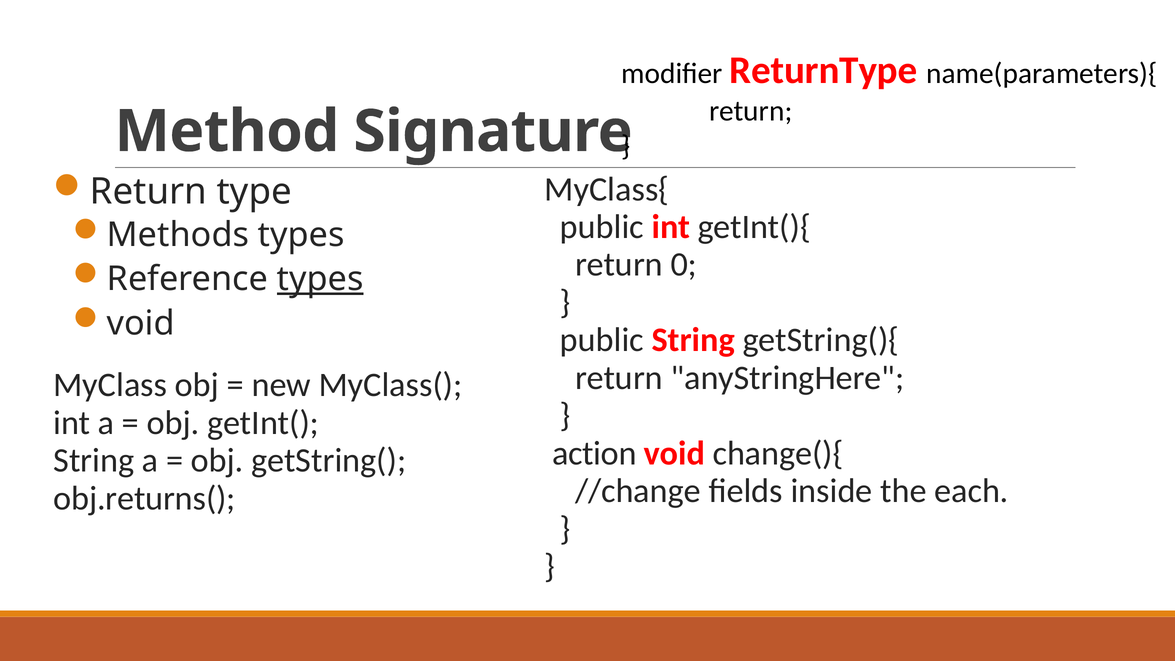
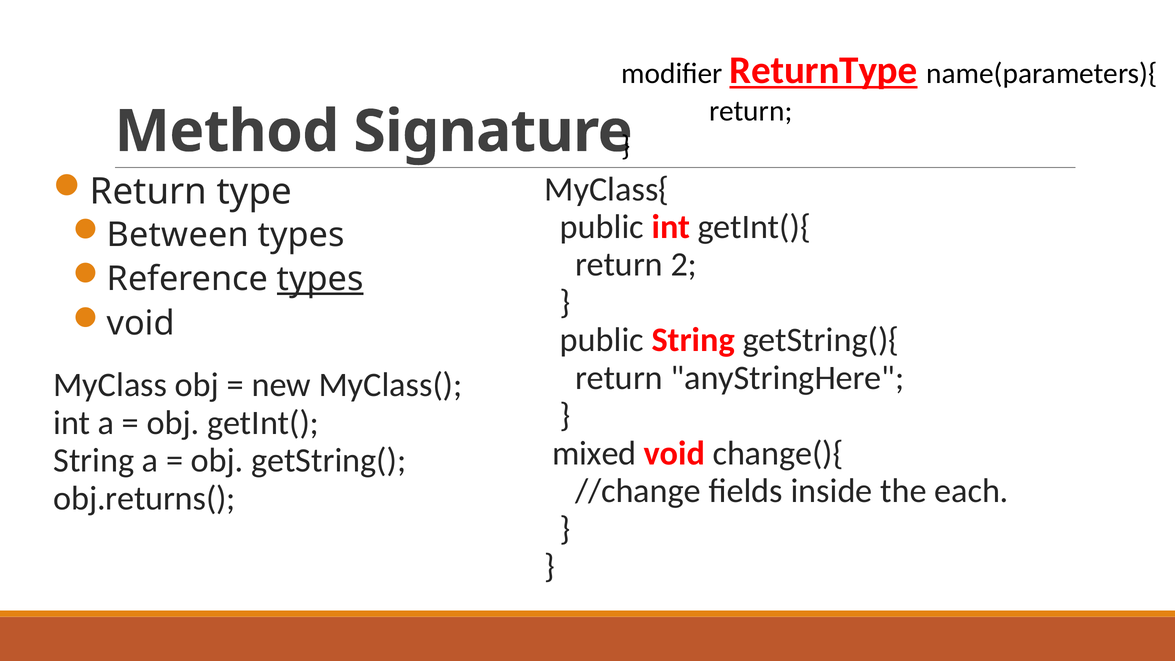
ReturnType underline: none -> present
Methods: Methods -> Between
0: 0 -> 2
action: action -> mixed
